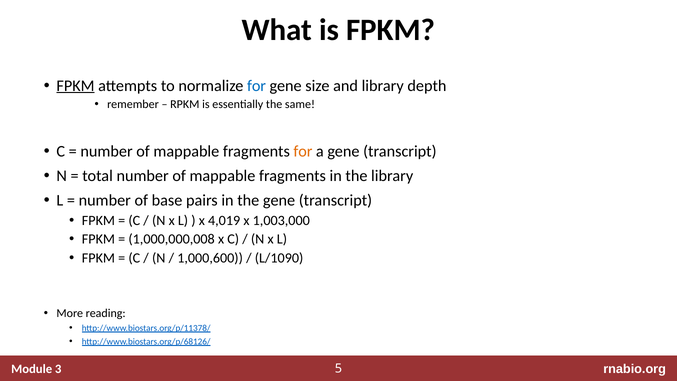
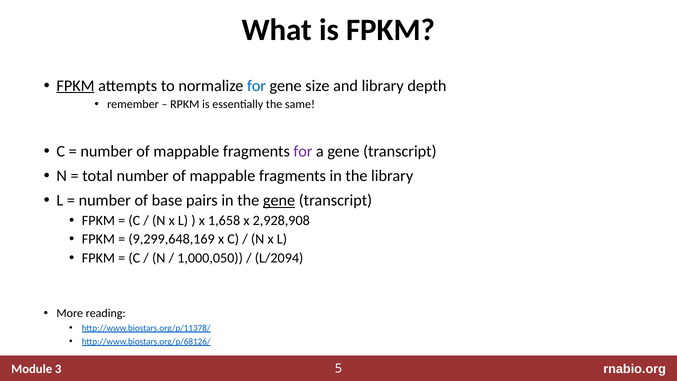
for at (303, 151) colour: orange -> purple
gene at (279, 200) underline: none -> present
4,019: 4,019 -> 1,658
1,003,000: 1,003,000 -> 2,928,908
1,000,000,008: 1,000,000,008 -> 9,299,648,169
1,000,600: 1,000,600 -> 1,000,050
L/1090: L/1090 -> L/2094
